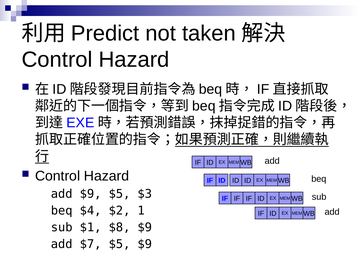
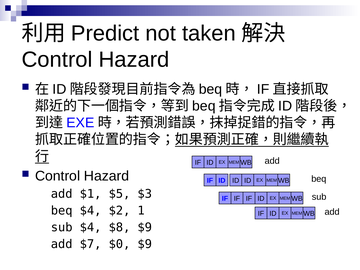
add $9: $9 -> $1
sub $1: $1 -> $4
$7 $5: $5 -> $0
